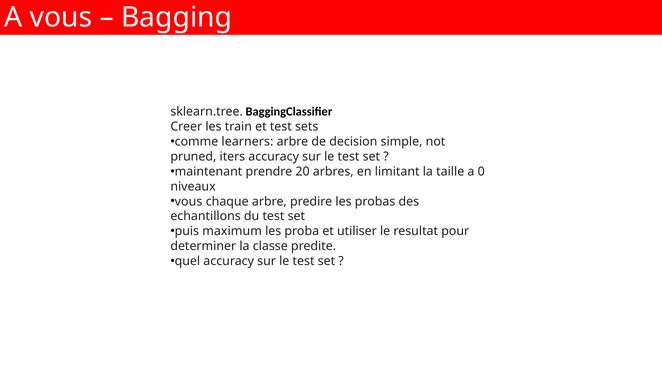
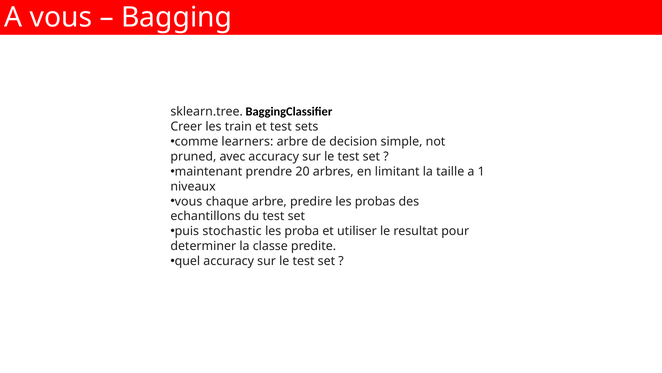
iters: iters -> avec
0: 0 -> 1
maximum: maximum -> stochastic
